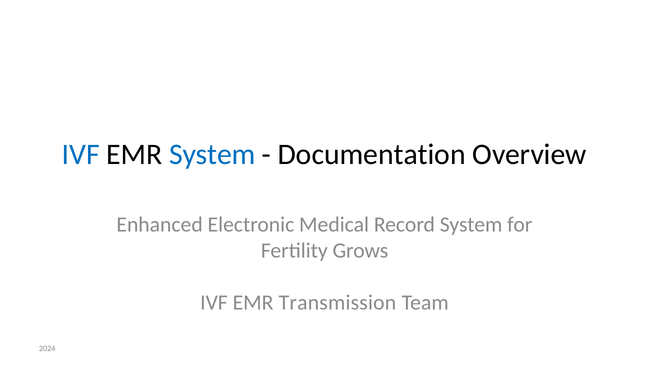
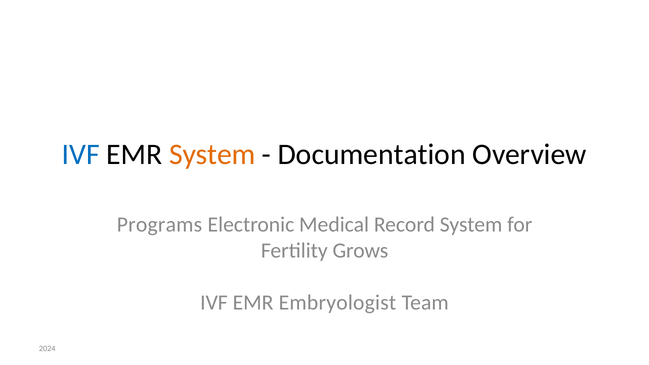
System at (212, 155) colour: blue -> orange
Enhanced: Enhanced -> Programs
Transmission: Transmission -> Embryologist
